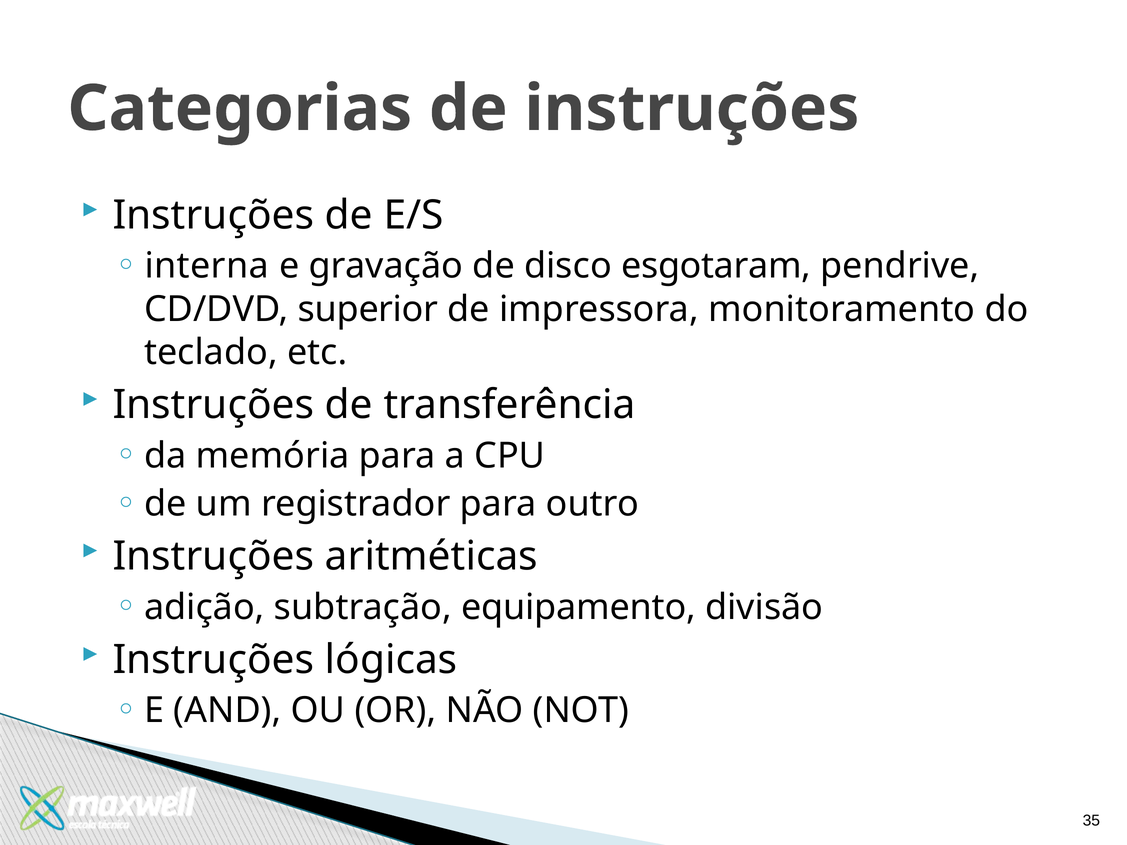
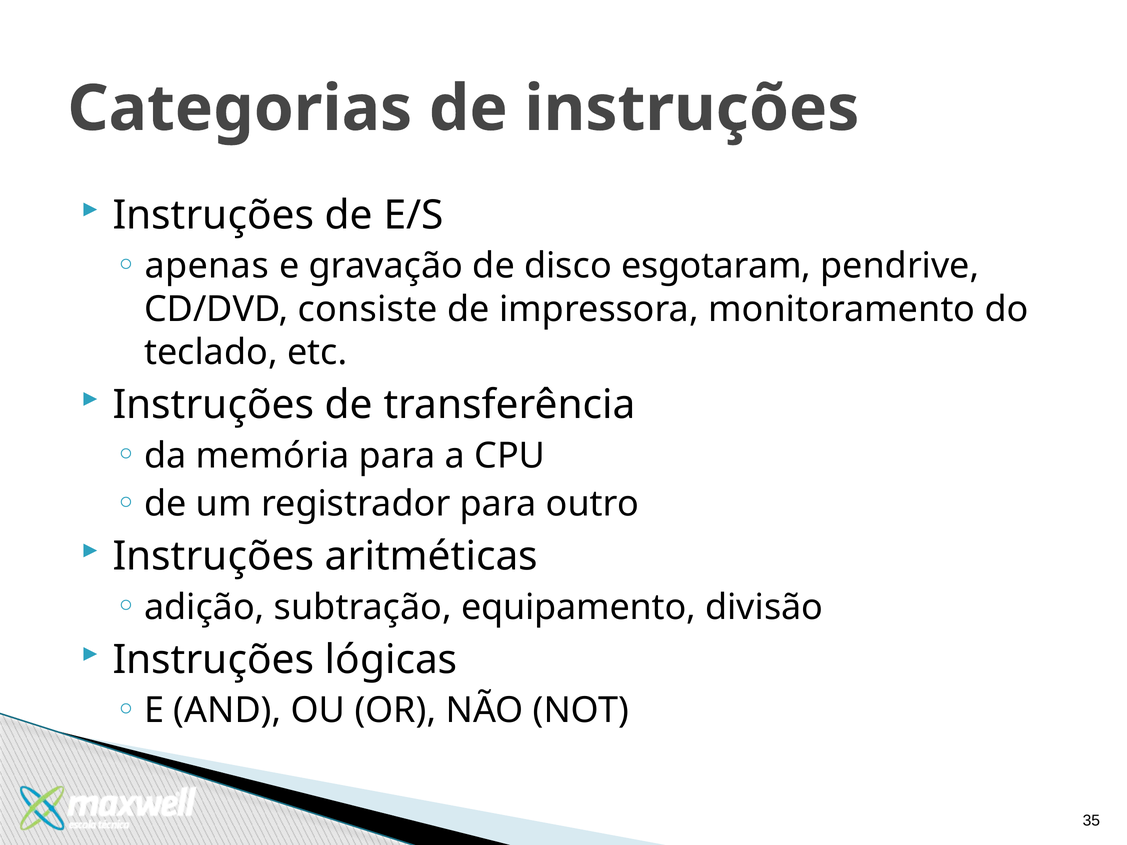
interna: interna -> apenas
superior: superior -> consiste
